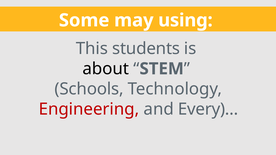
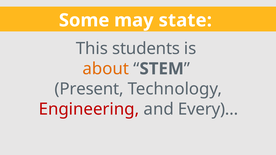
using: using -> state
about colour: black -> orange
Schools: Schools -> Present
